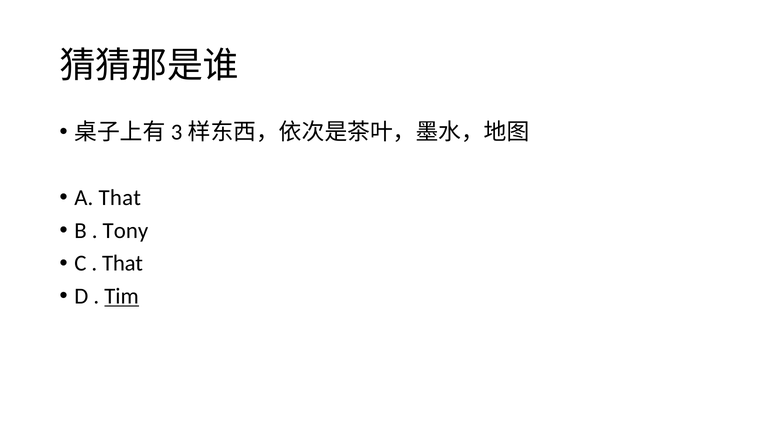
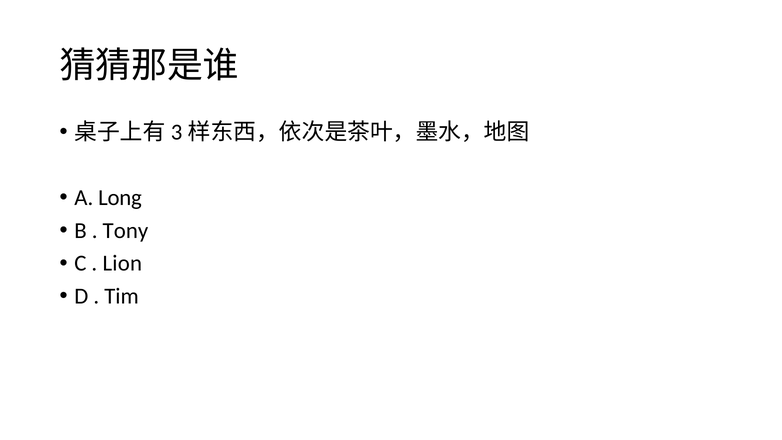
A That: That -> Long
That at (122, 263): That -> Lion
Tim underline: present -> none
